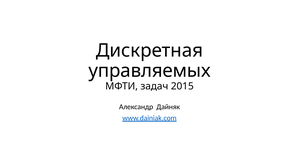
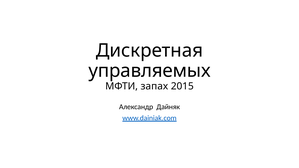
задач: задач -> запах
